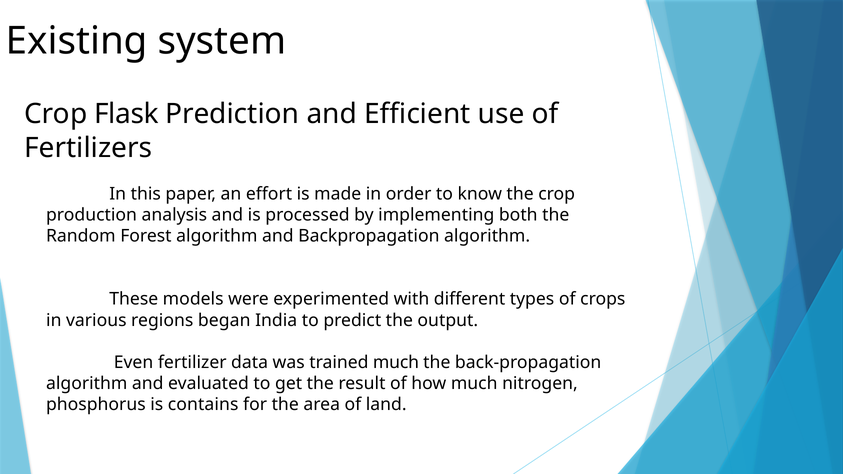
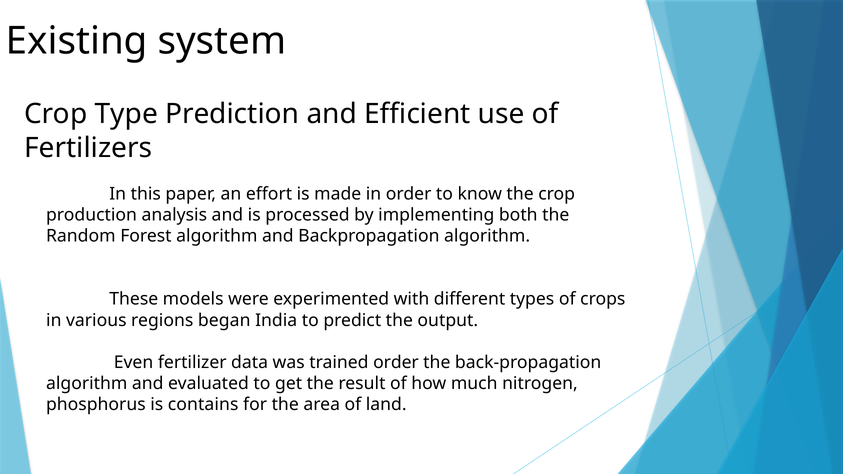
Flask: Flask -> Type
trained much: much -> order
